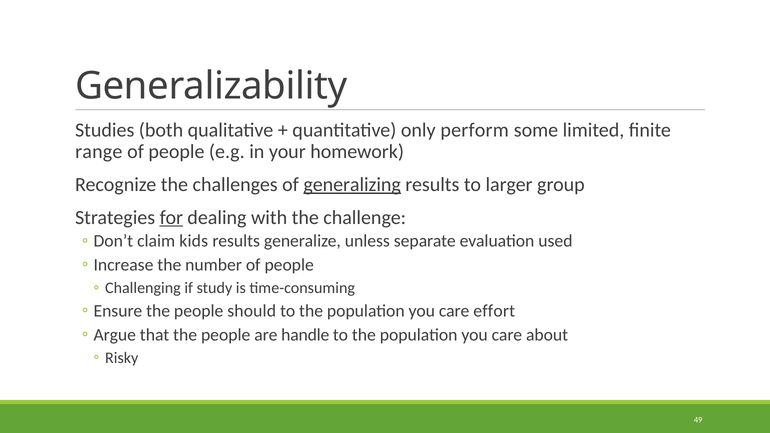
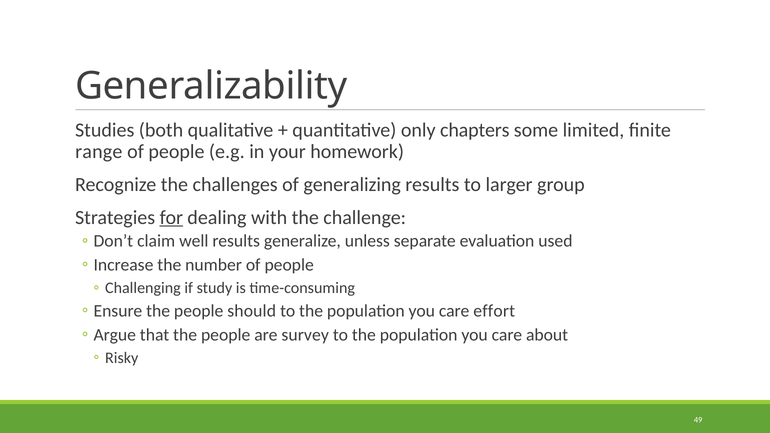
perform: perform -> chapters
generalizing underline: present -> none
kids: kids -> well
handle: handle -> survey
